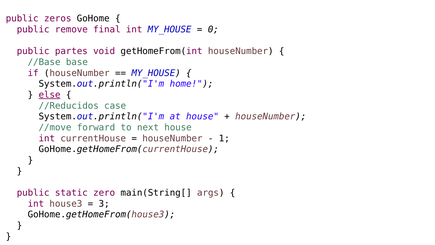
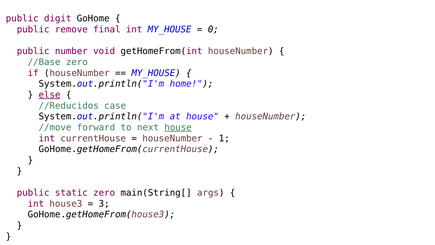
zeros: zeros -> digit
partes: partes -> number
//Base base: base -> zero
house at (178, 127) underline: none -> present
